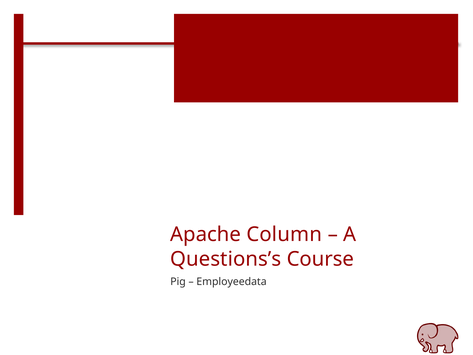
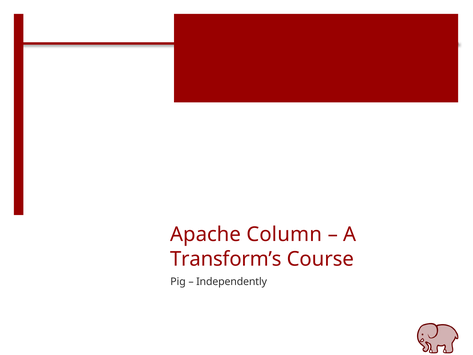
Questions’s: Questions’s -> Transform’s
Employeedata: Employeedata -> Independently
